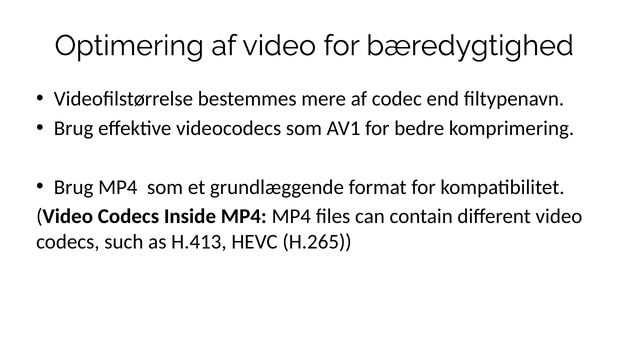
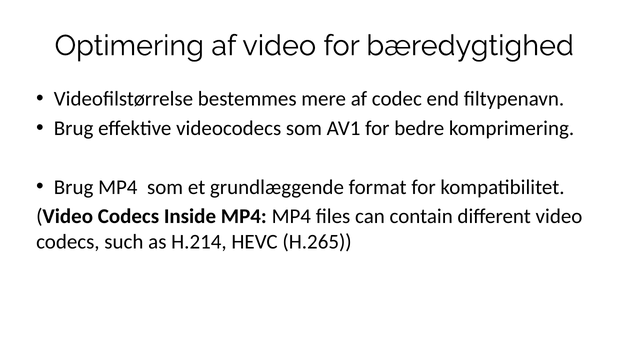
H.413: H.413 -> H.214
